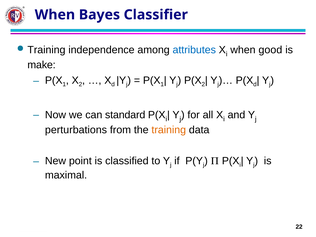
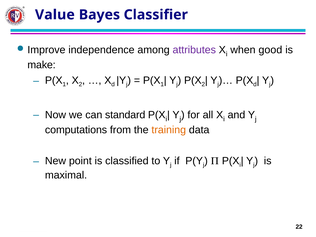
When at (55, 15): When -> Value
Training at (46, 50): Training -> Improve
attributes colour: blue -> purple
perturbations: perturbations -> computations
